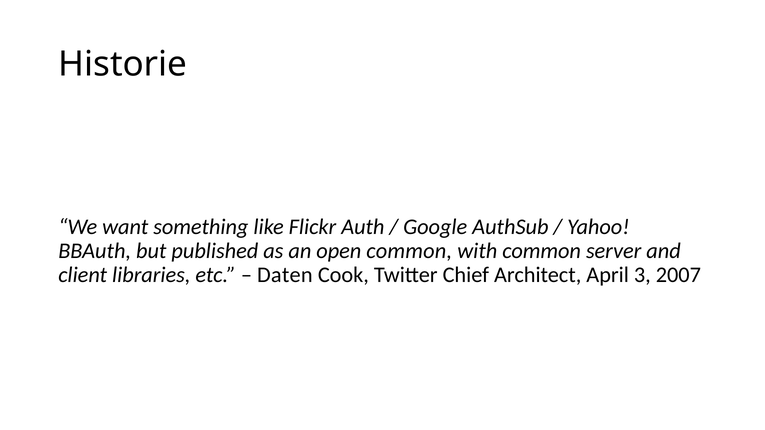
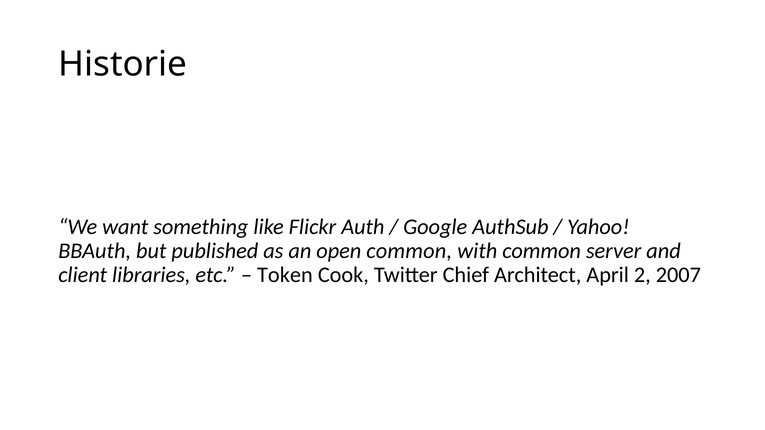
Daten: Daten -> Token
3: 3 -> 2
